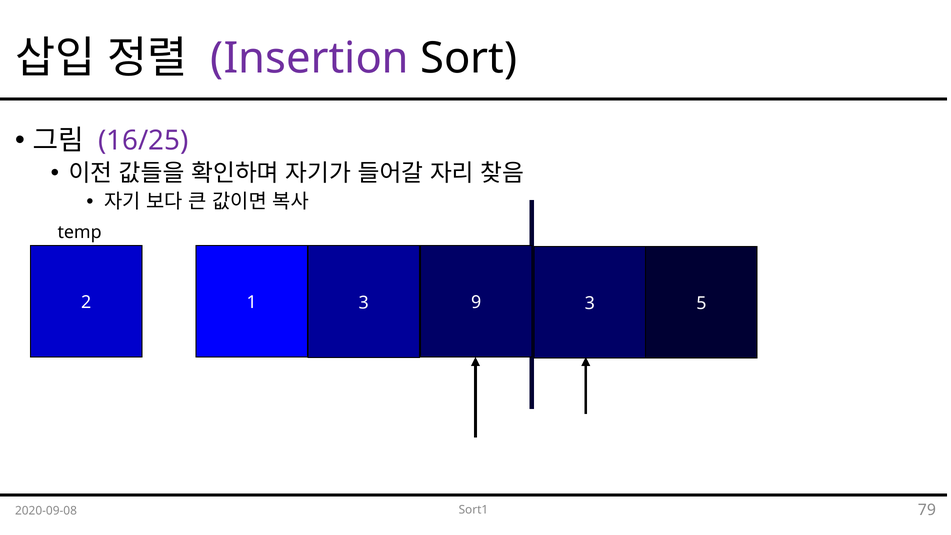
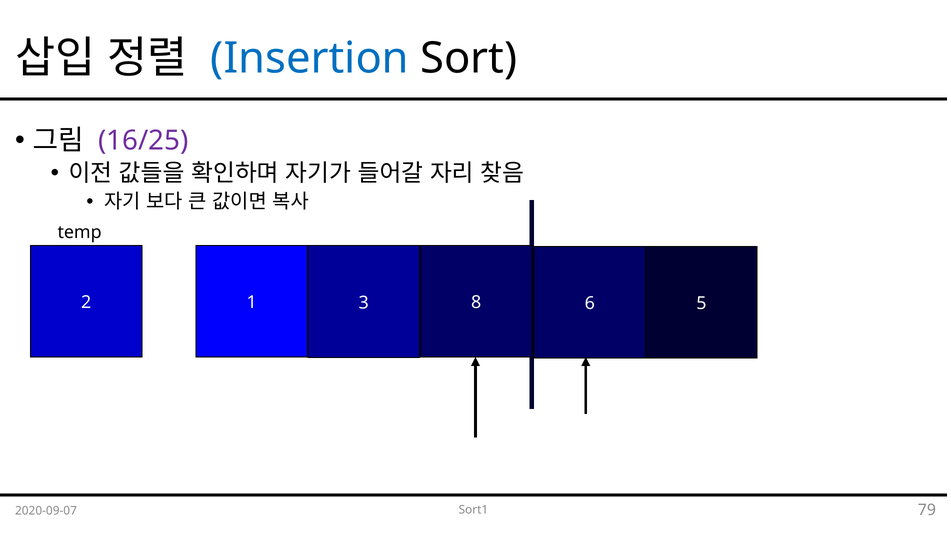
Insertion colour: purple -> blue
9: 9 -> 8
2 3: 3 -> 6
2020-09-08: 2020-09-08 -> 2020-09-07
